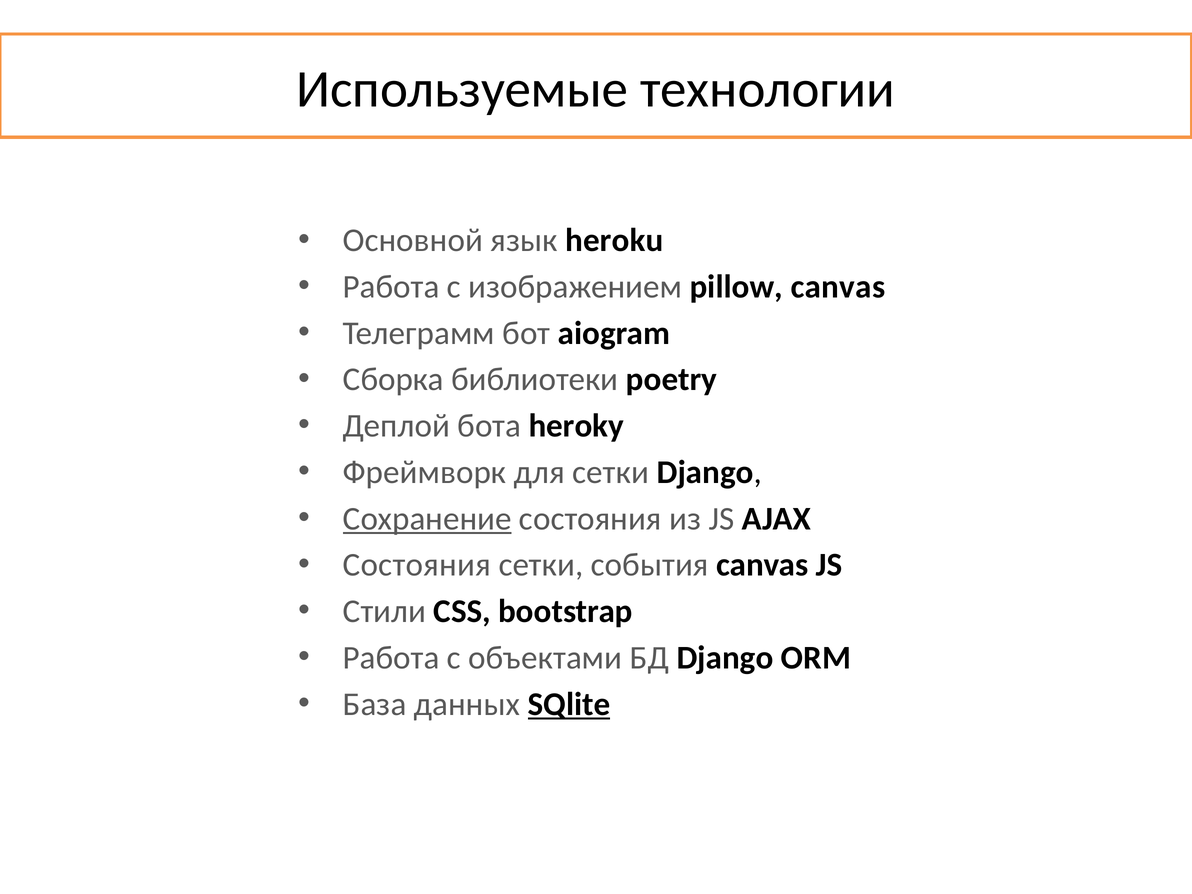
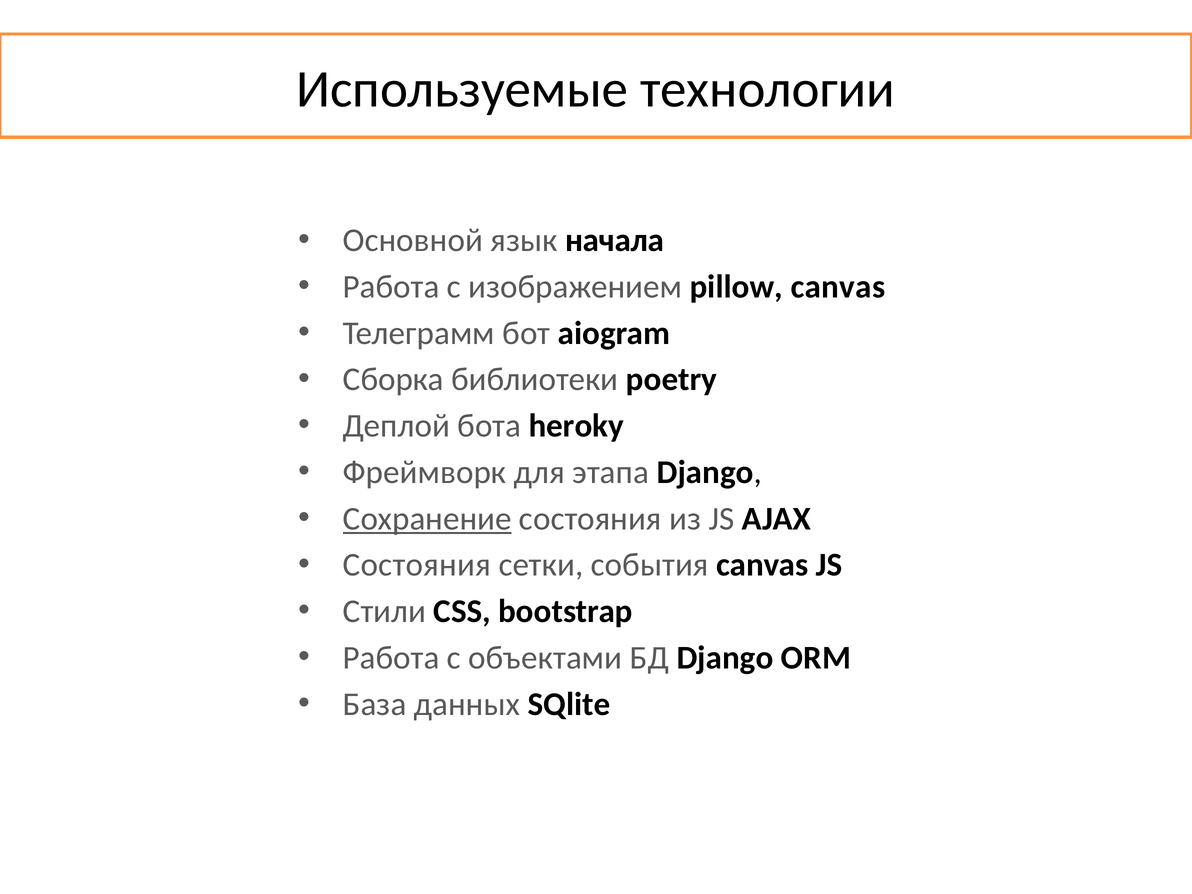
heroku: heroku -> начала
для сетки: сетки -> этапа
SQlite underline: present -> none
